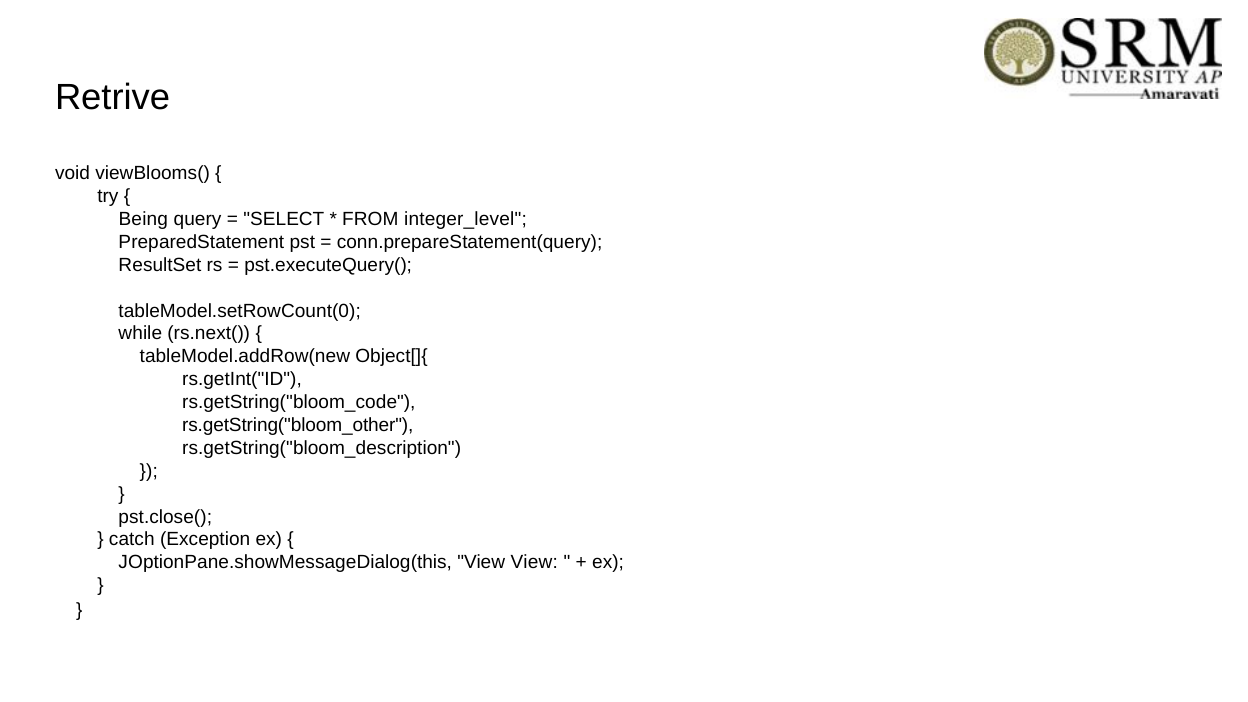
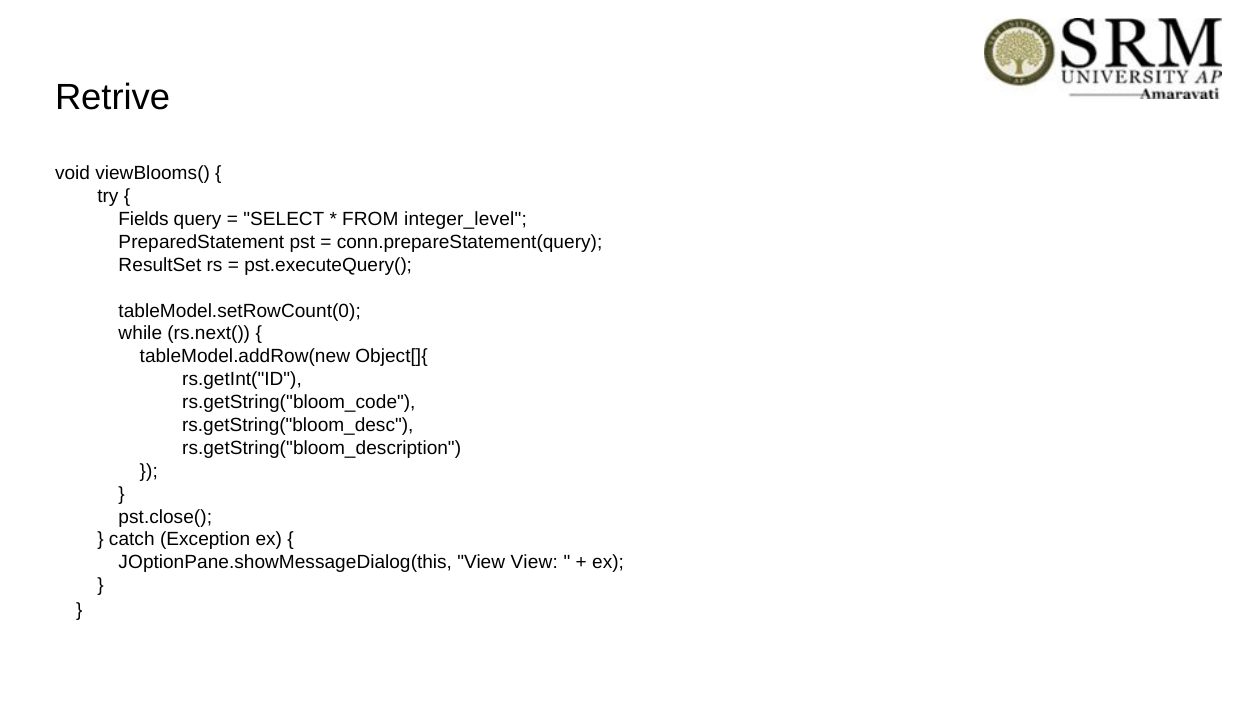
Being: Being -> Fields
rs.getString("bloom_other: rs.getString("bloom_other -> rs.getString("bloom_desc
